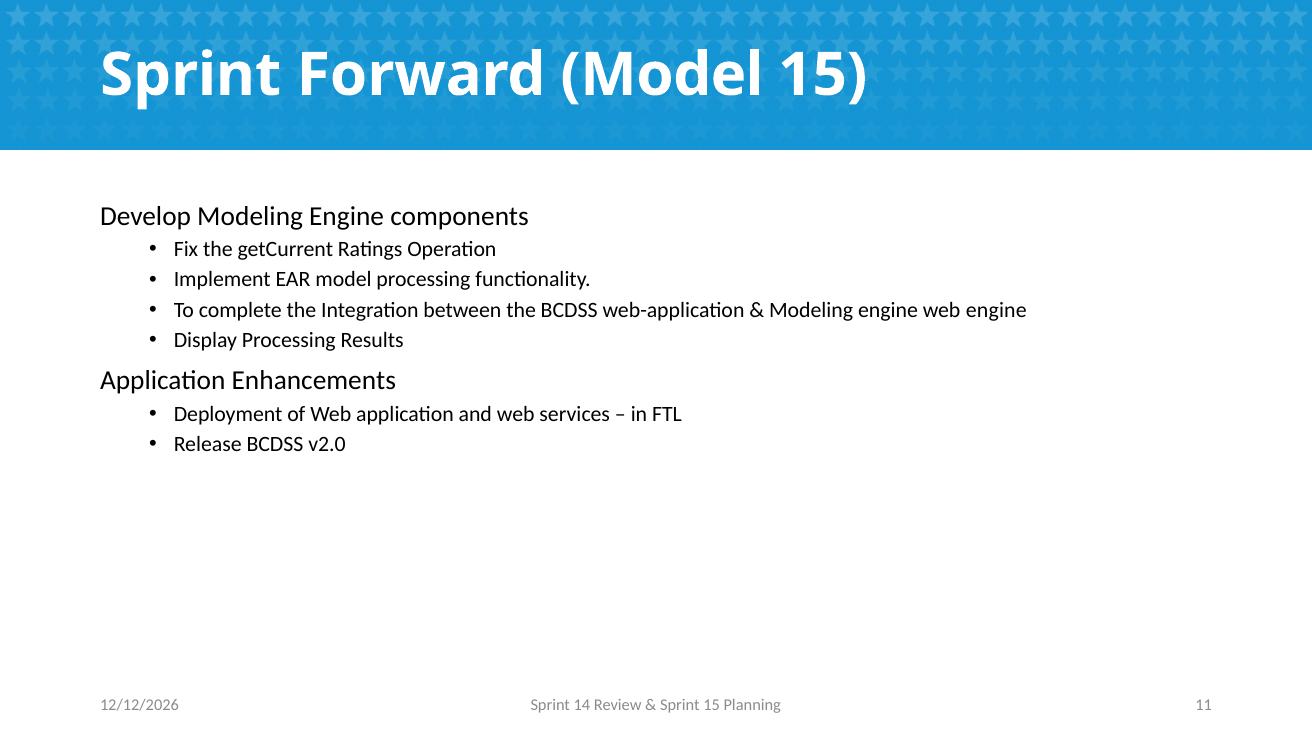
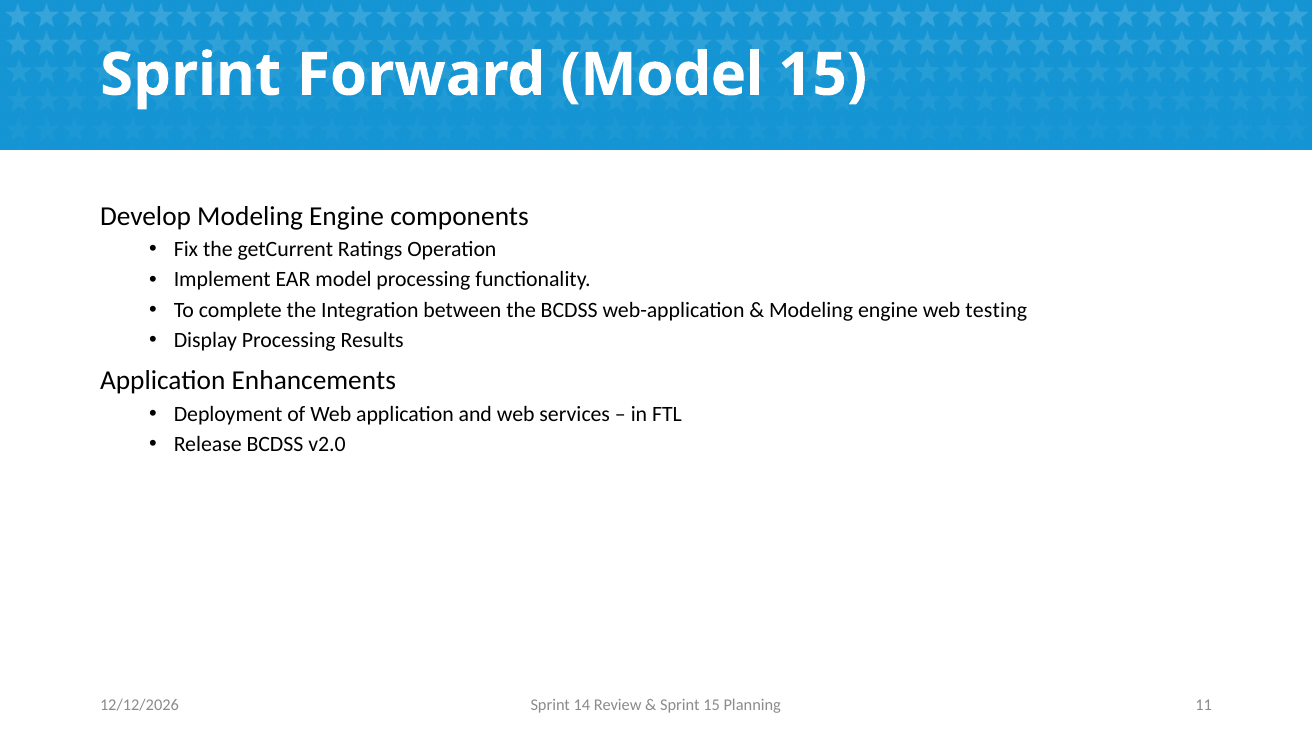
web engine: engine -> testing
